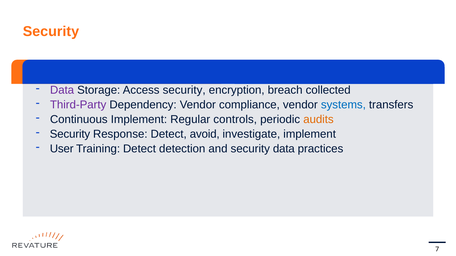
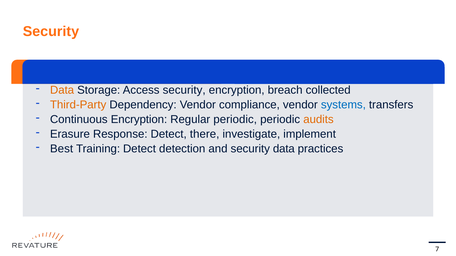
Data at (62, 90) colour: purple -> orange
Third-Party colour: purple -> orange
Continuous Implement: Implement -> Encryption
Regular controls: controls -> periodic
Security at (70, 134): Security -> Erasure
avoid: avoid -> there
User: User -> Best
